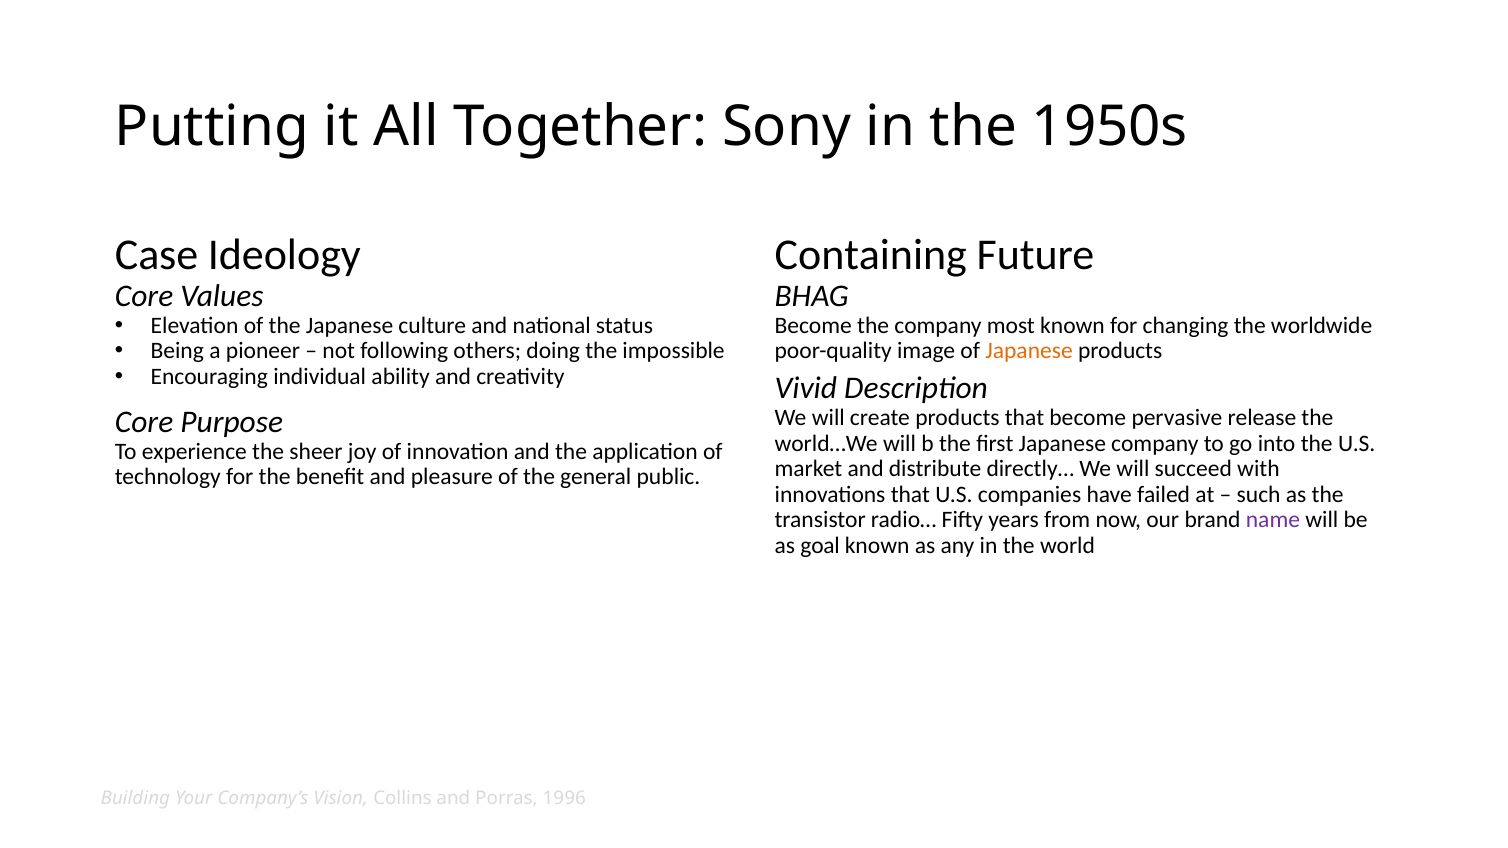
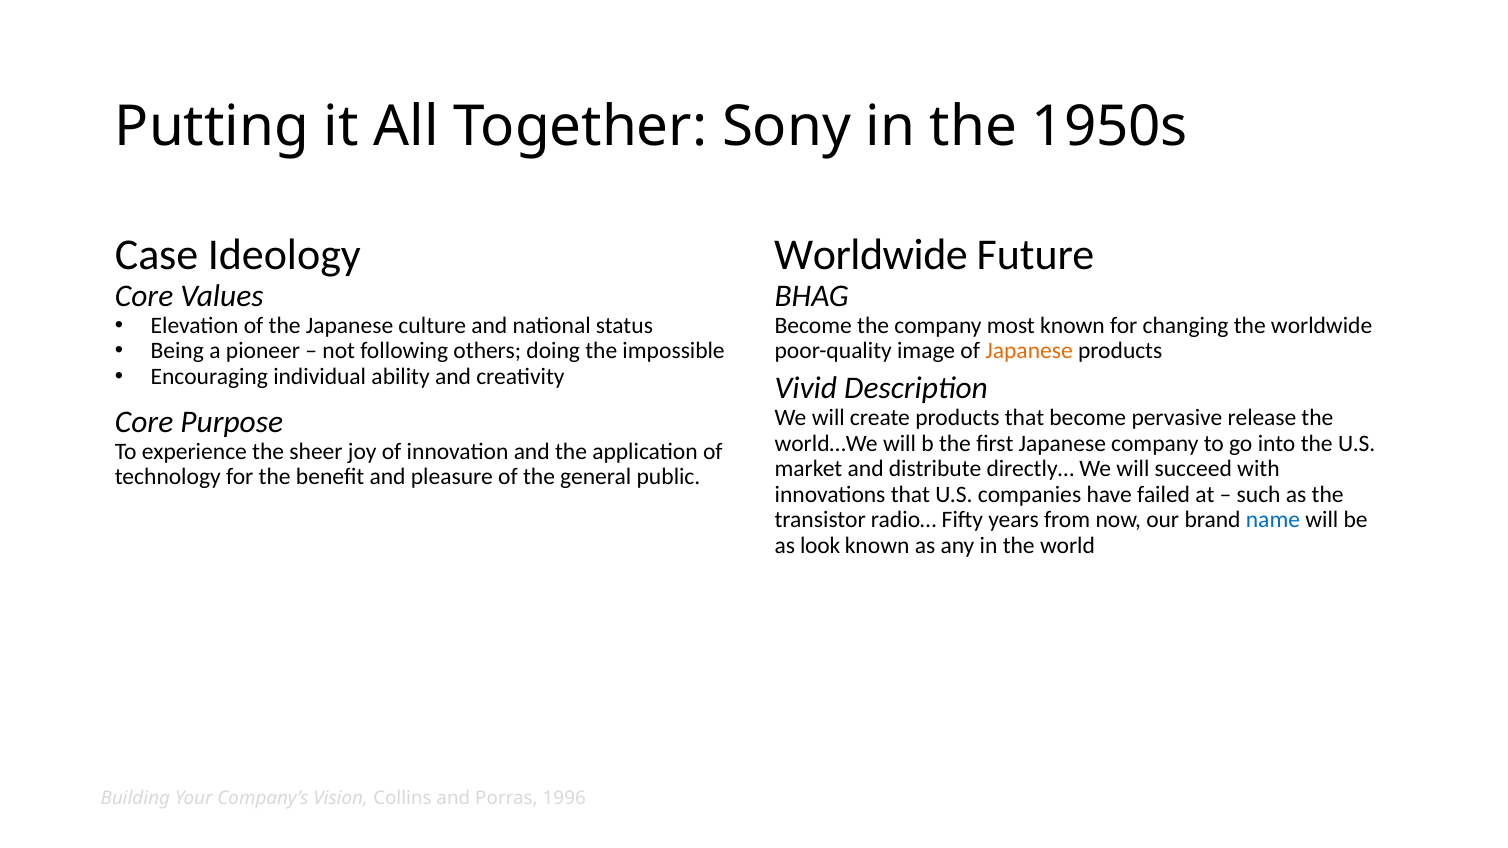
Containing at (871, 255): Containing -> Worldwide
name colour: purple -> blue
goal: goal -> look
